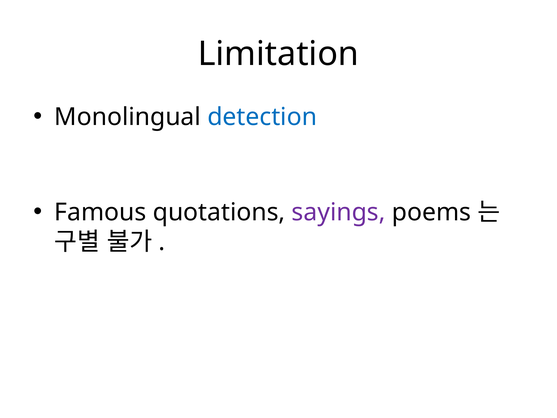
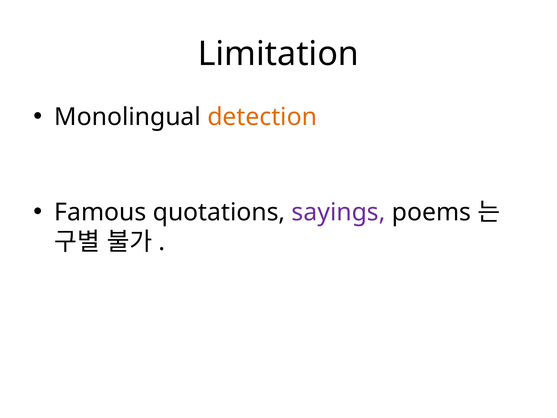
detection colour: blue -> orange
